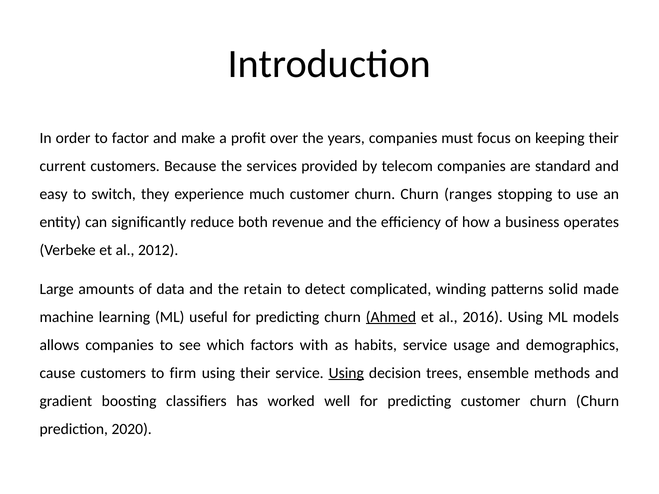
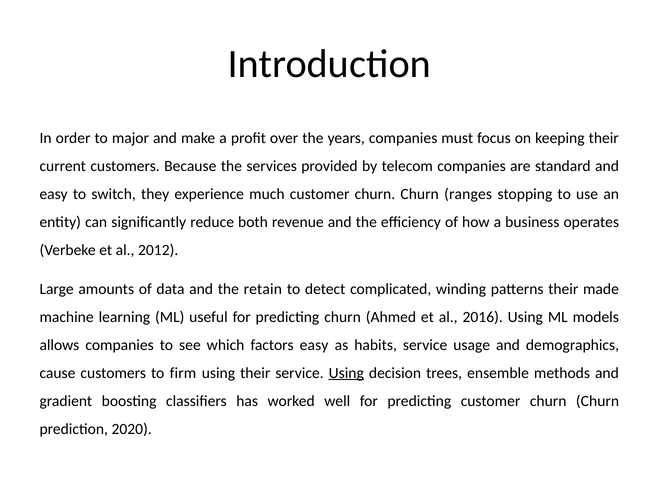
factor: factor -> major
patterns solid: solid -> their
Ahmed underline: present -> none
factors with: with -> easy
